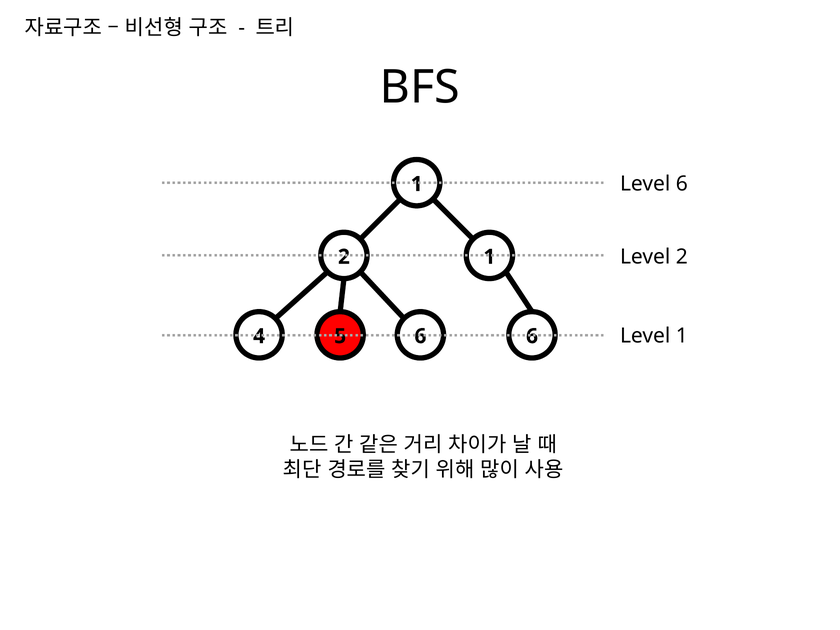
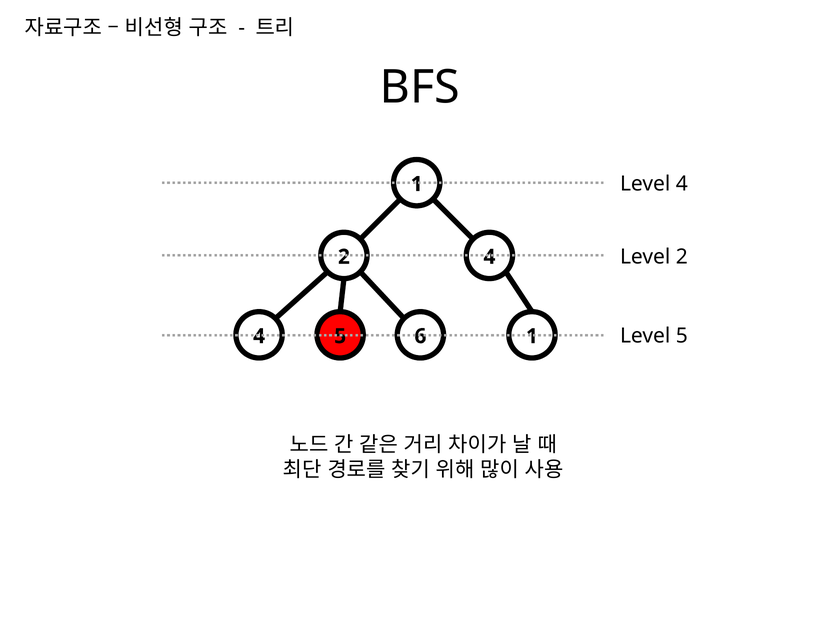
Level 6: 6 -> 4
2 1: 1 -> 4
Level 1: 1 -> 5
5 6: 6 -> 1
